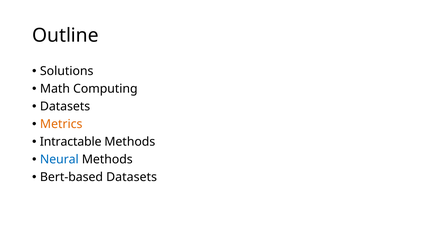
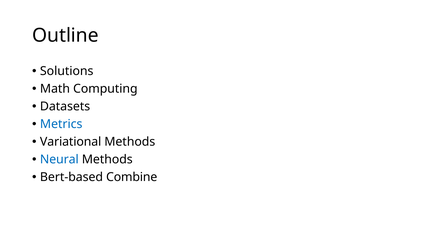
Metrics colour: orange -> blue
Intractable: Intractable -> Variational
Bert-based Datasets: Datasets -> Combine
